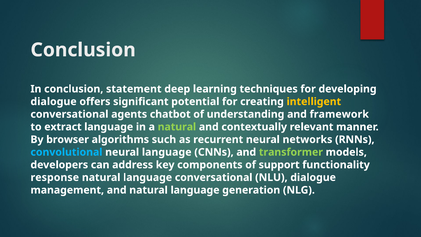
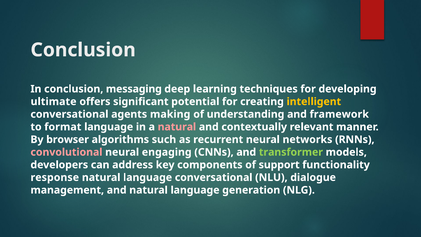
statement: statement -> messaging
dialogue at (54, 102): dialogue -> ultimate
chatbot: chatbot -> making
extract: extract -> format
natural at (177, 127) colour: light green -> pink
convolutional colour: light blue -> pink
neural language: language -> engaging
